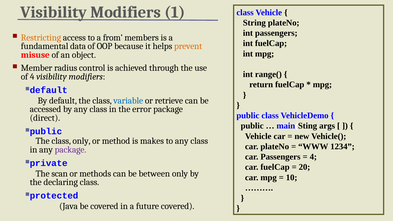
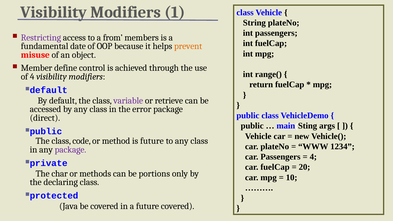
Restricting colour: orange -> purple
data: data -> date
radius: radius -> define
variable colour: blue -> purple
class only: only -> code
is makes: makes -> future
scan: scan -> char
between: between -> portions
